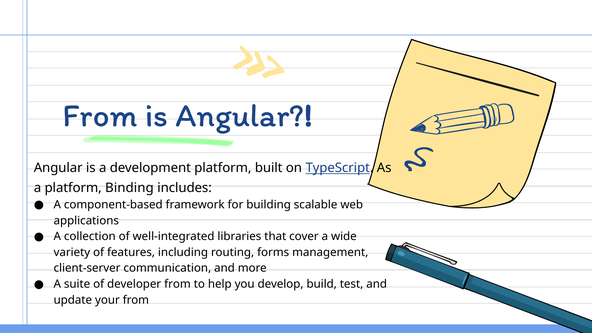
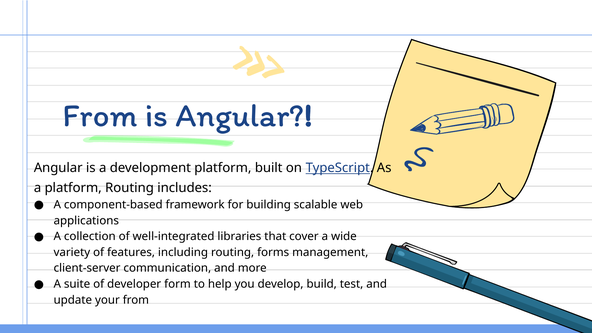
platform Binding: Binding -> Routing
developer from: from -> form
